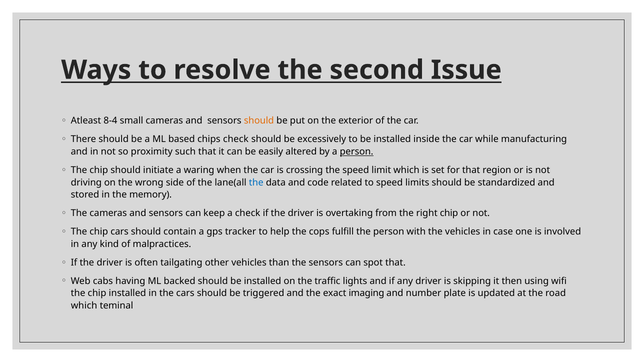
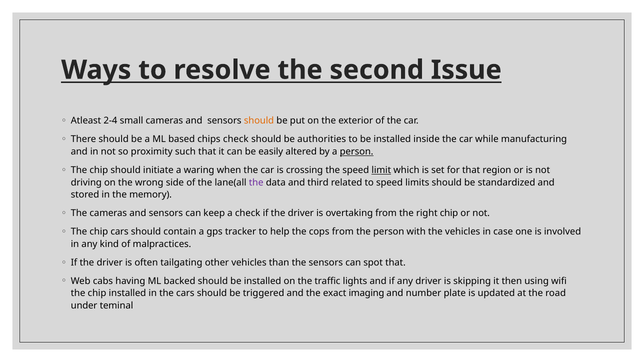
8-4: 8-4 -> 2-4
excessively: excessively -> authorities
limit underline: none -> present
the at (256, 183) colour: blue -> purple
code: code -> third
cops fulfill: fulfill -> from
which at (84, 306): which -> under
